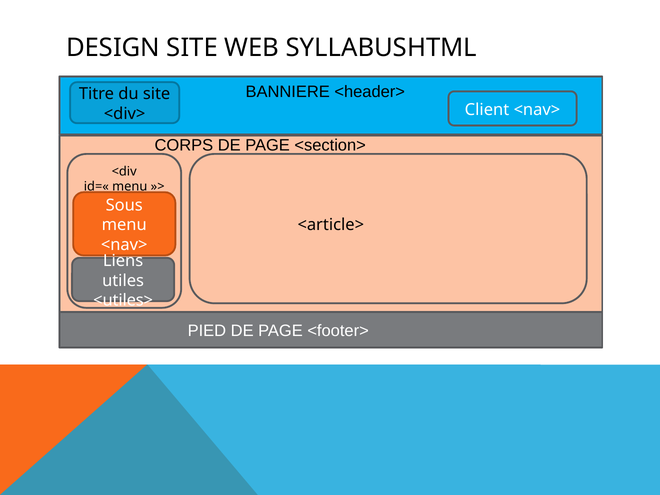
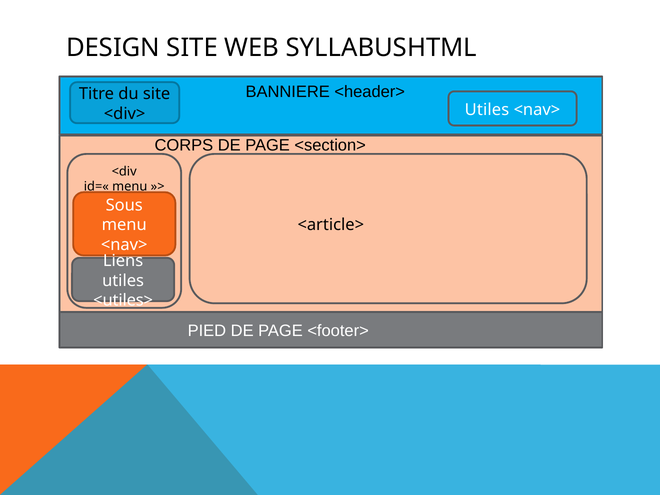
<div> Client: Client -> Utiles
